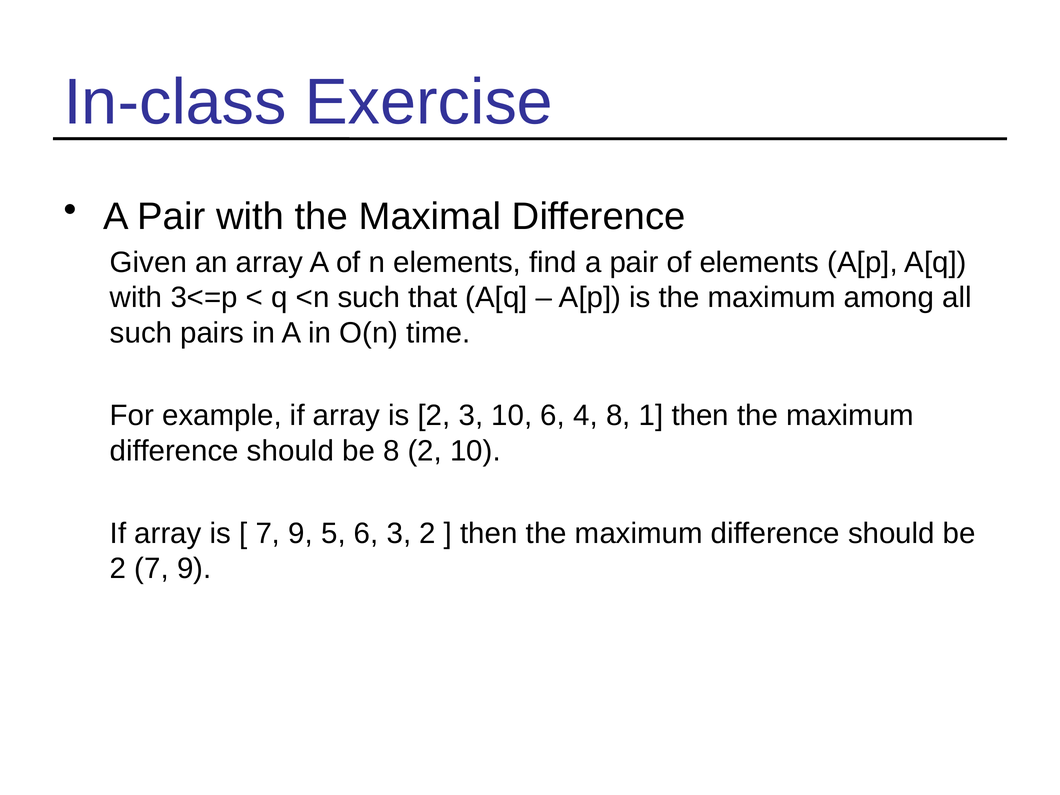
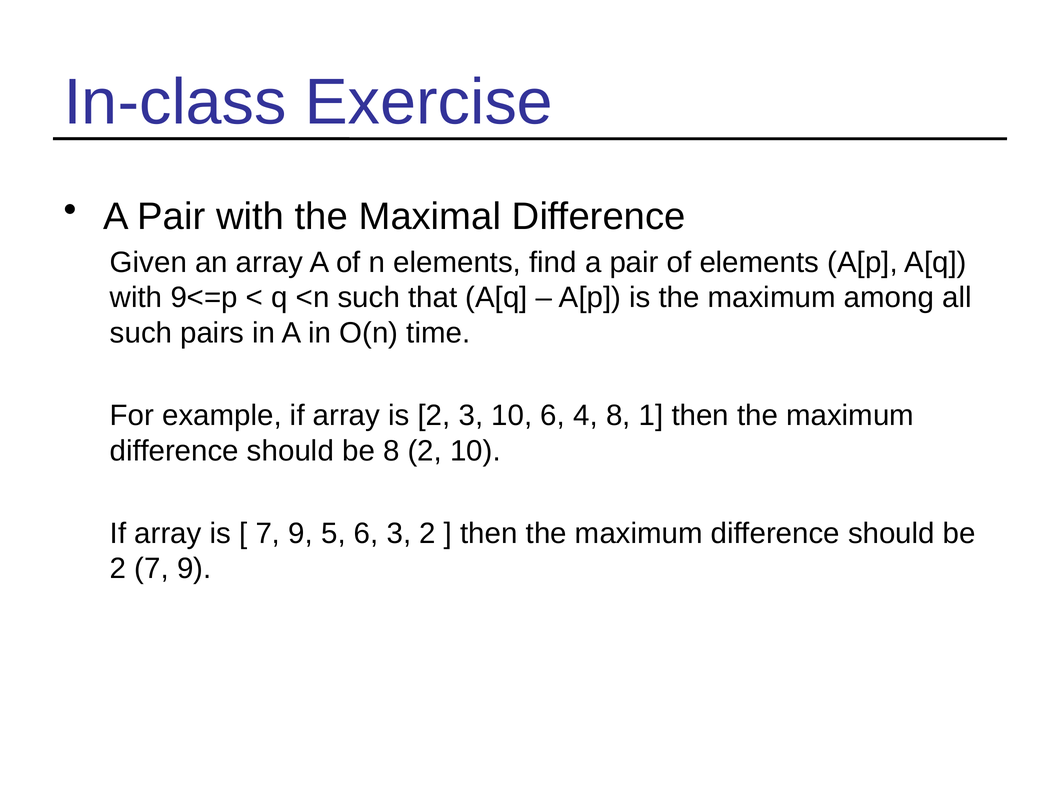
3<=p: 3<=p -> 9<=p
